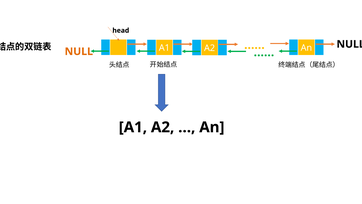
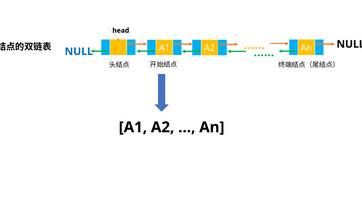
NULL at (79, 51) colour: orange -> blue
